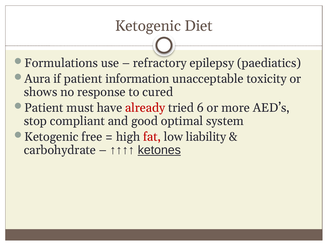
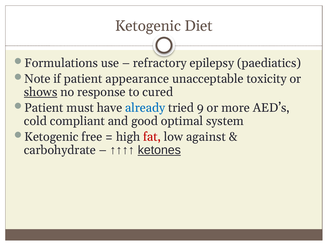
Aura: Aura -> Note
information: information -> appearance
shows underline: none -> present
already colour: red -> blue
6: 6 -> 9
stop: stop -> cold
liability: liability -> against
